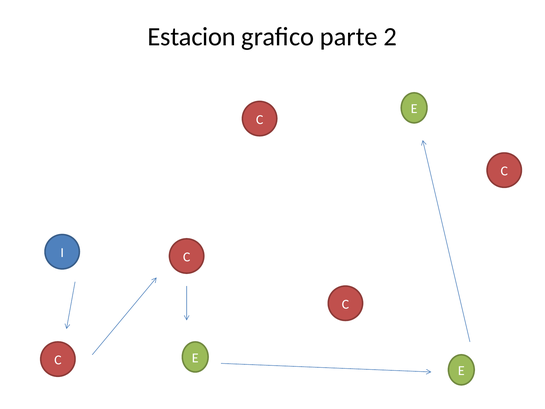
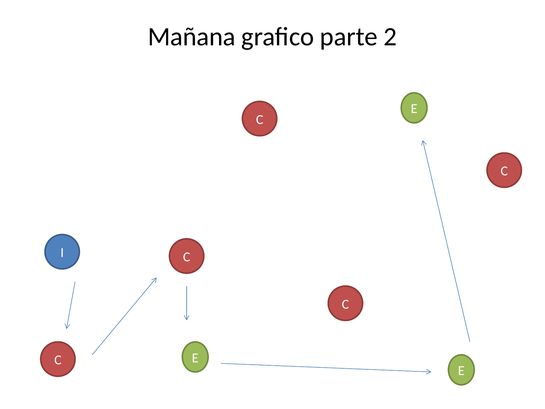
Estacion: Estacion -> Mañana
